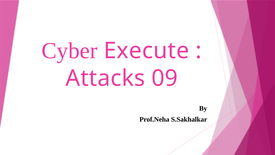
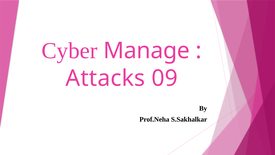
Execute: Execute -> Manage
